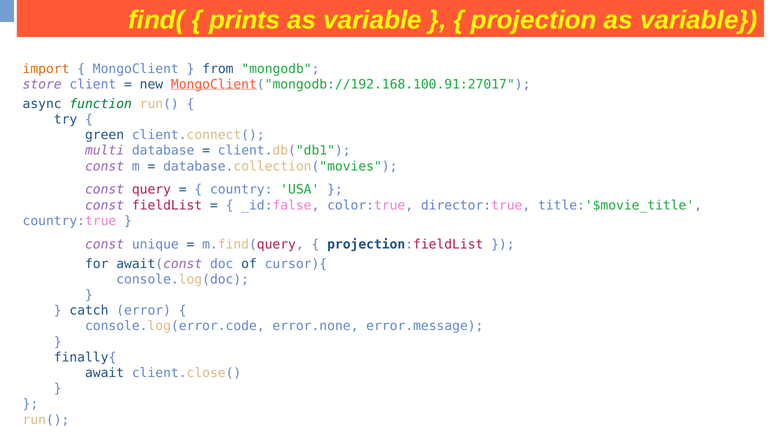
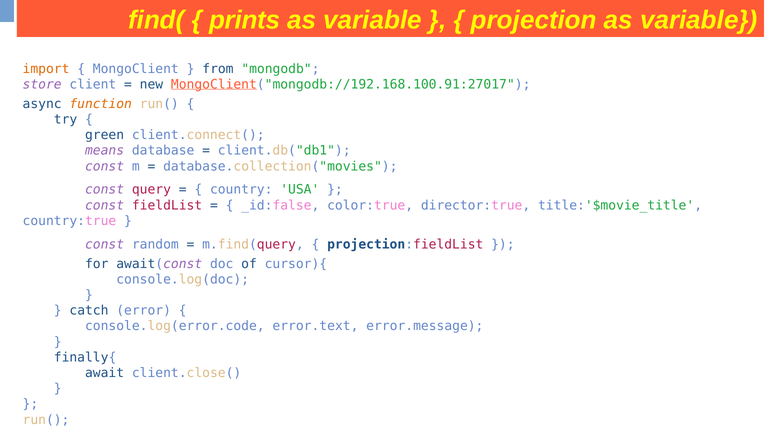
function colour: green -> orange
multi: multi -> means
unique: unique -> random
error.none: error.none -> error.text
